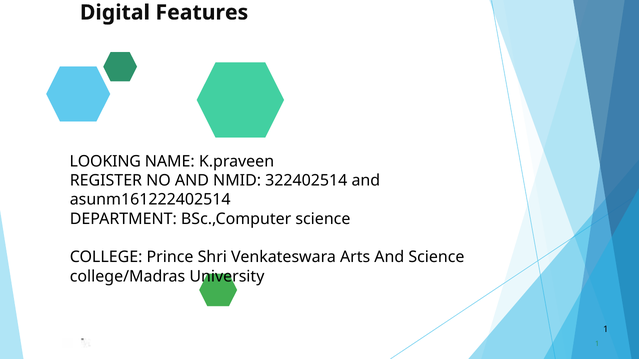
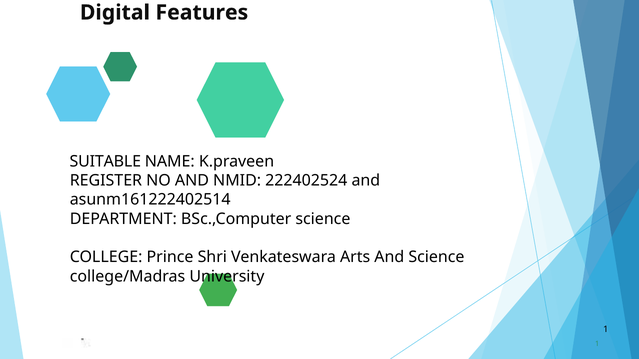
LOOKING: LOOKING -> SUITABLE
322402514: 322402514 -> 222402524
